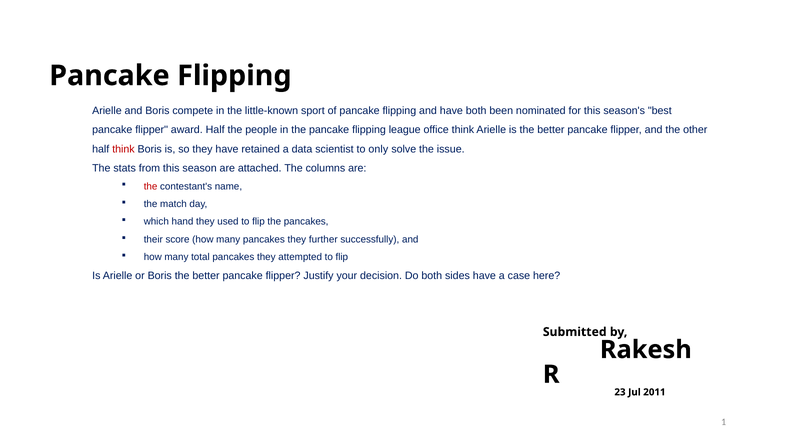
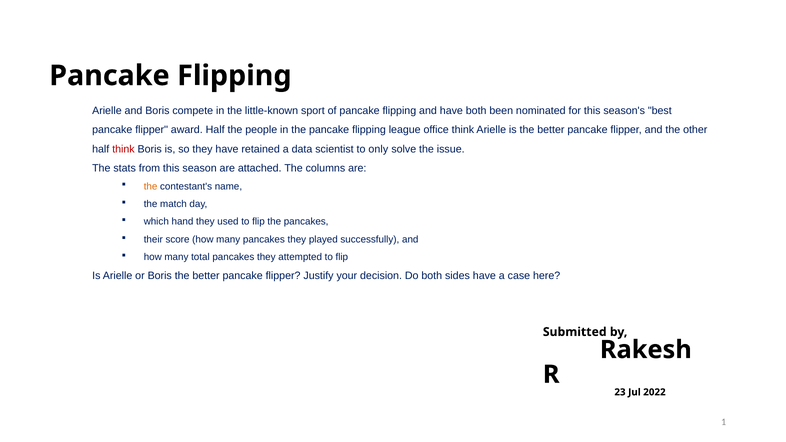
the at (151, 186) colour: red -> orange
further: further -> played
2011: 2011 -> 2022
